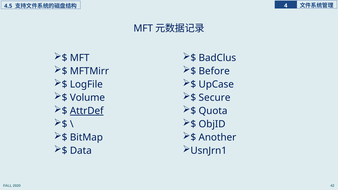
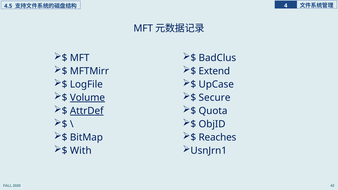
Before: Before -> Extend
Volume underline: none -> present
Another: Another -> Reaches
Data: Data -> With
